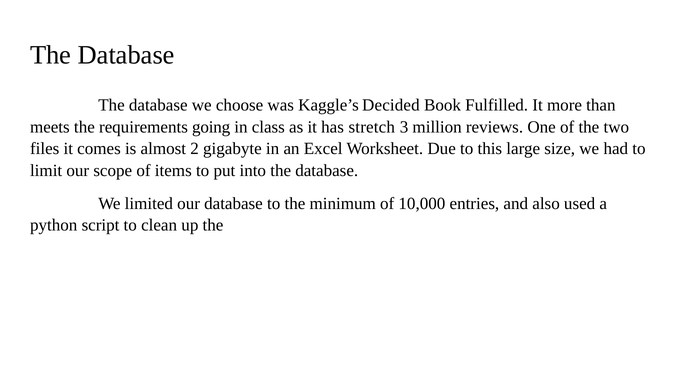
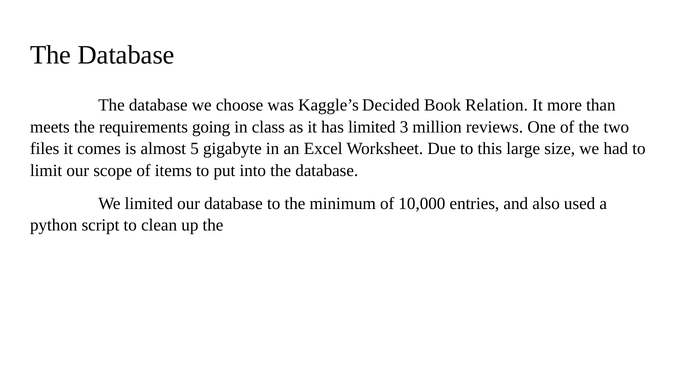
Fulfilled: Fulfilled -> Relation
has stretch: stretch -> limited
2: 2 -> 5
